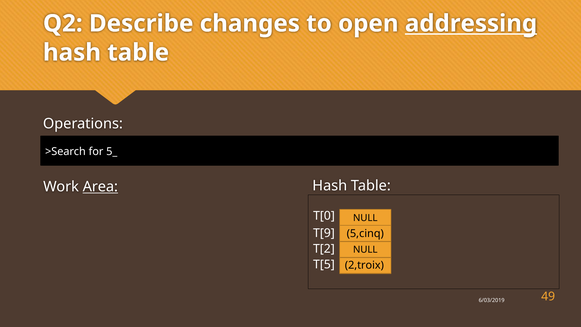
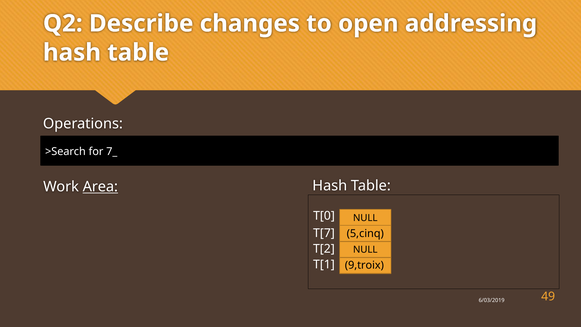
addressing underline: present -> none
5_: 5_ -> 7_
T[9: T[9 -> T[7
T[5: T[5 -> T[1
2,troix: 2,troix -> 9,troix
